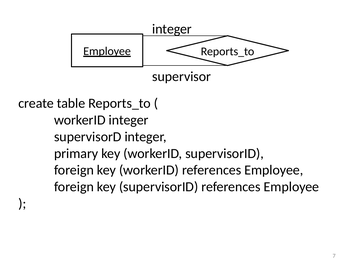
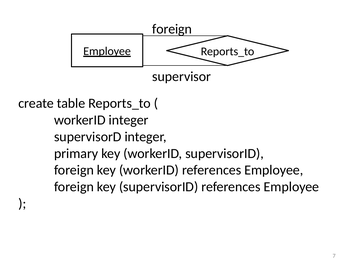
integer at (172, 29): integer -> foreign
